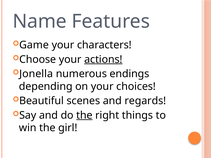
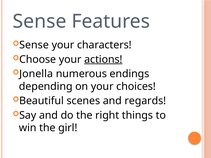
Name at (40, 21): Name -> Sense
Game at (34, 45): Game -> Sense
the at (84, 115) underline: present -> none
